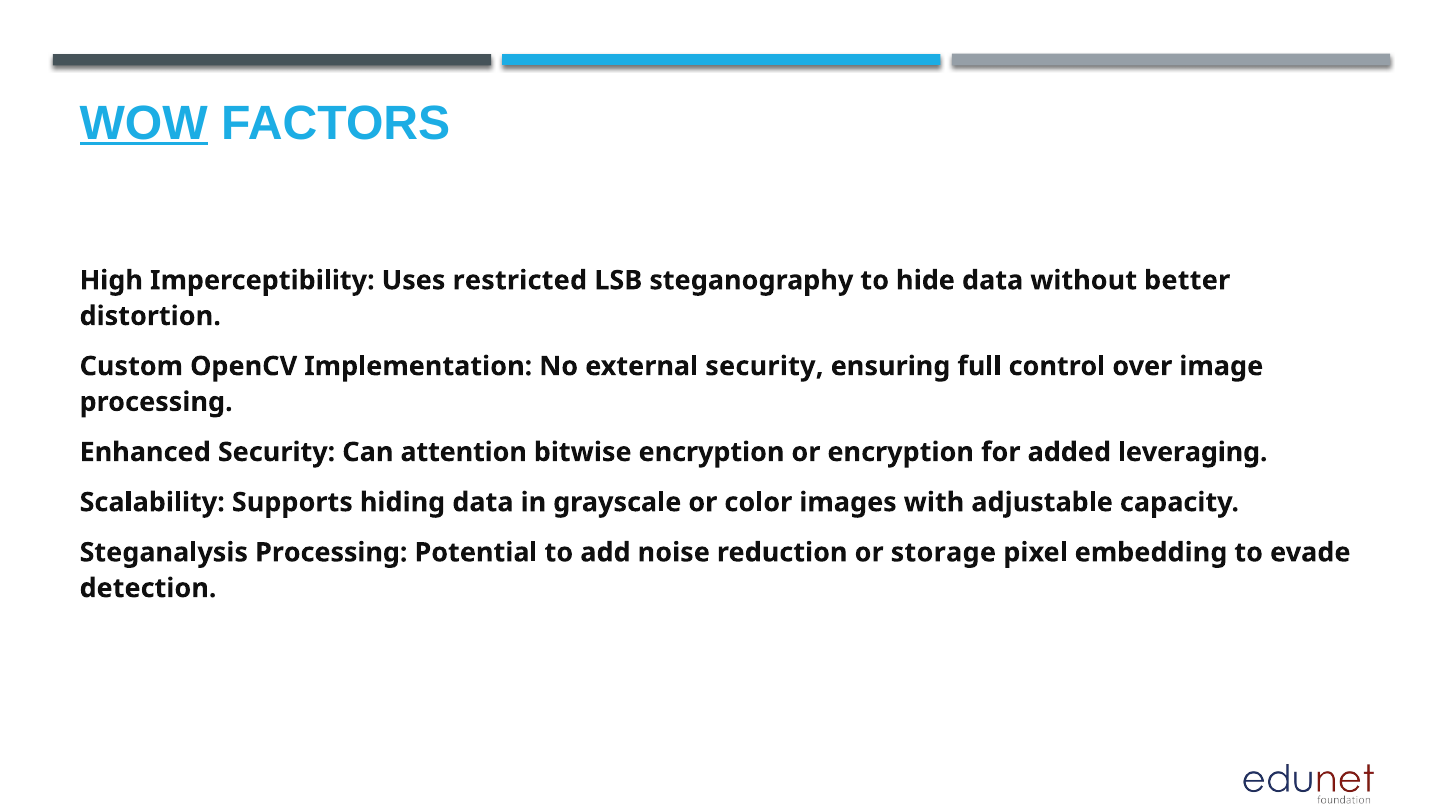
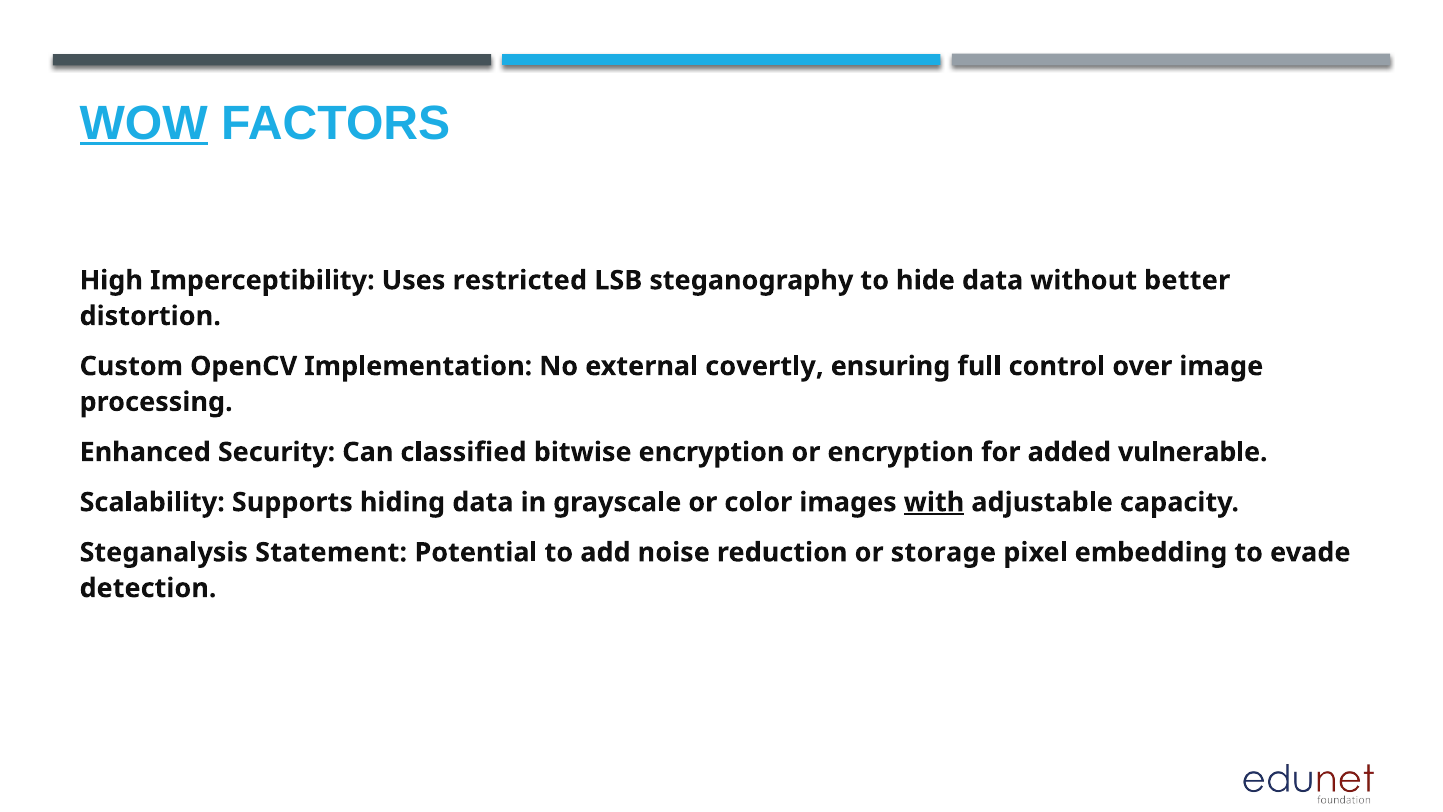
external security: security -> covertly
attention: attention -> classified
leveraging: leveraging -> vulnerable
with underline: none -> present
Steganalysis Processing: Processing -> Statement
